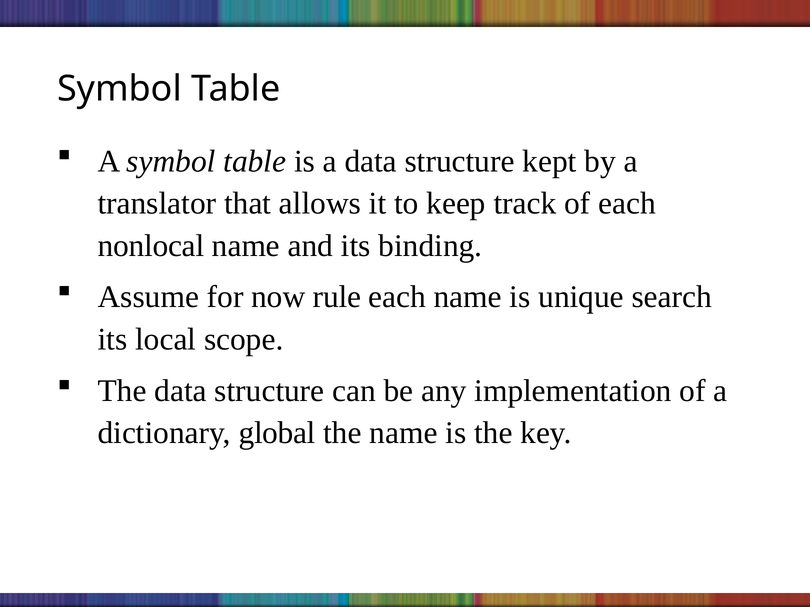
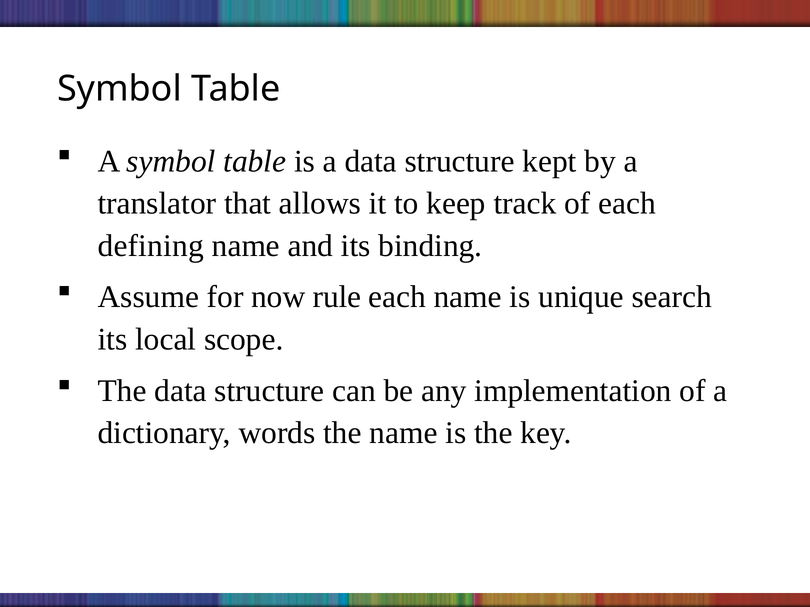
nonlocal: nonlocal -> defining
global: global -> words
